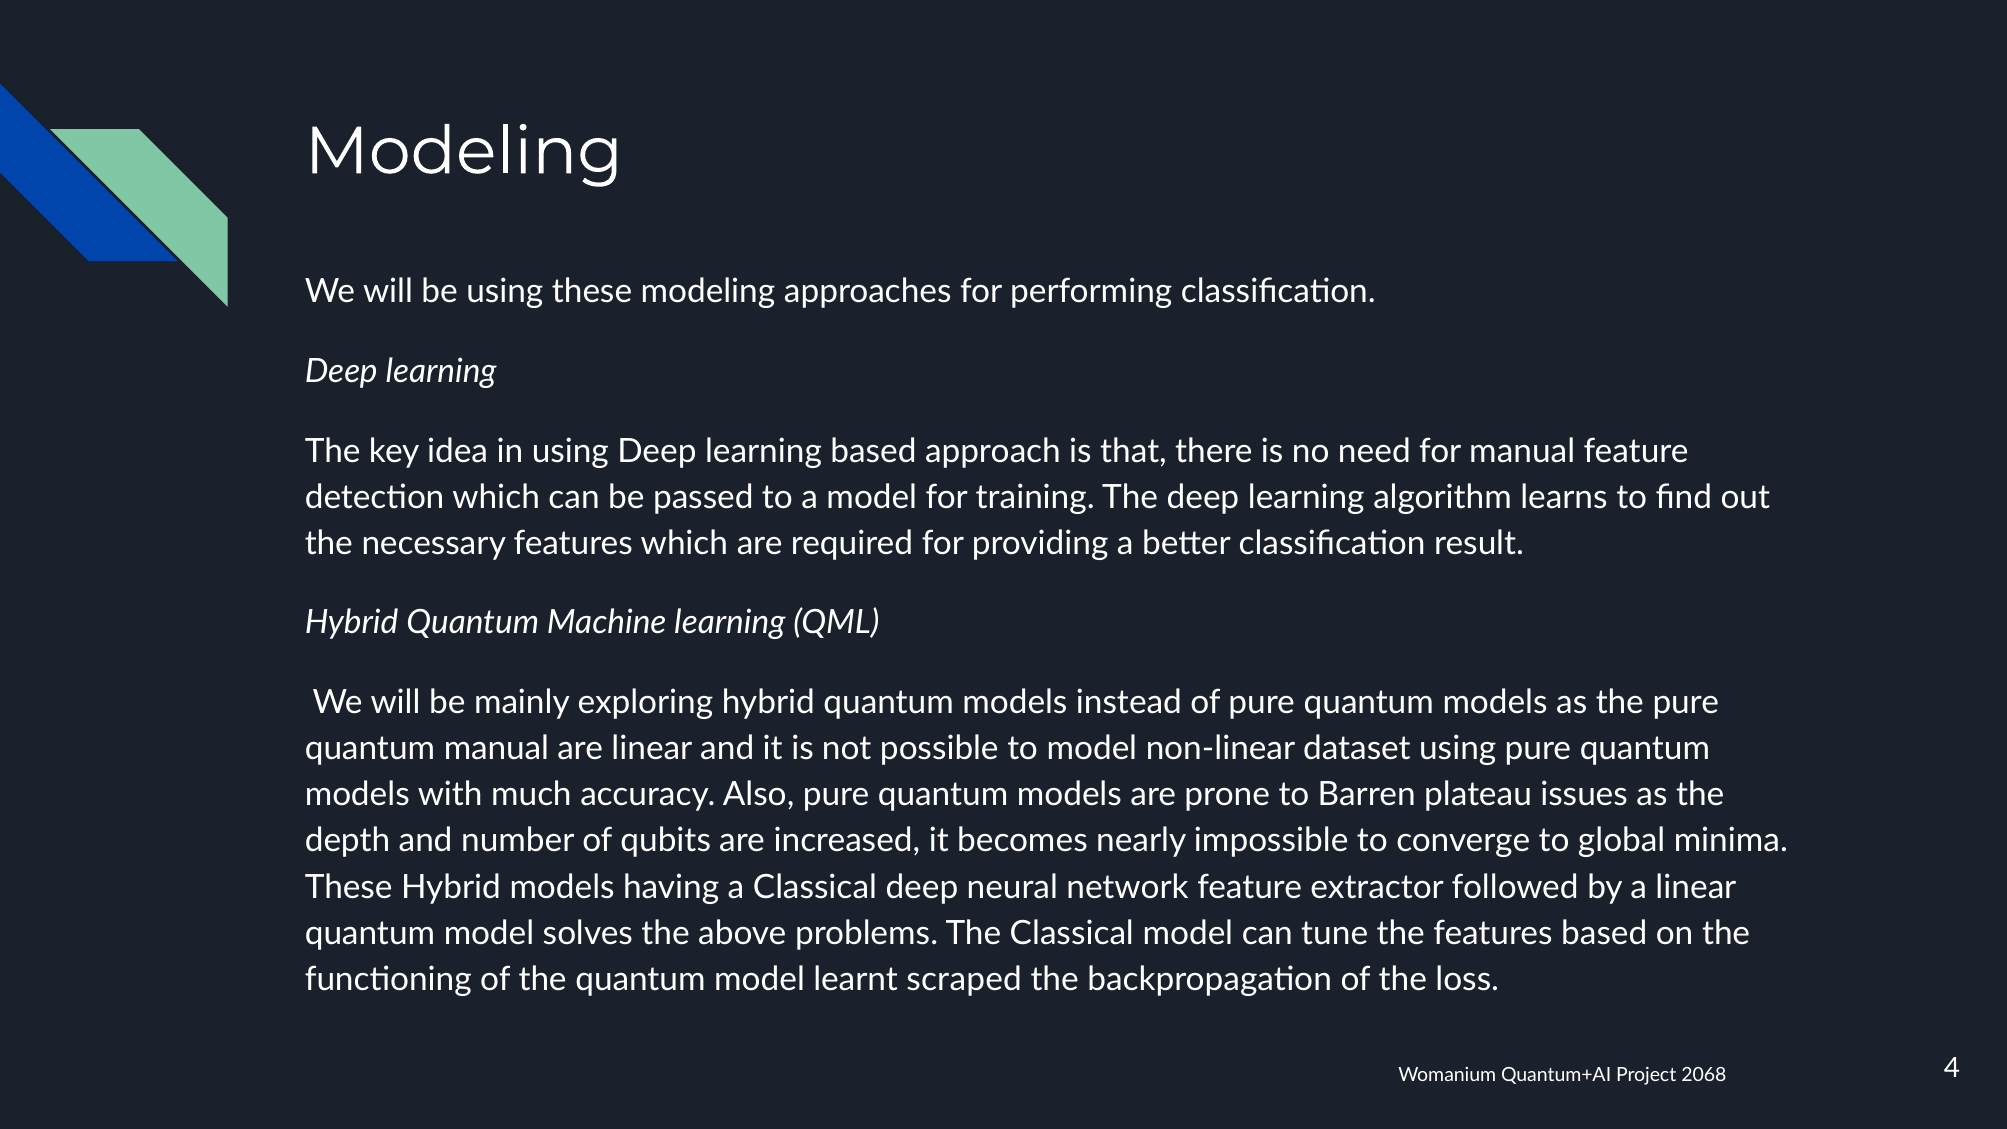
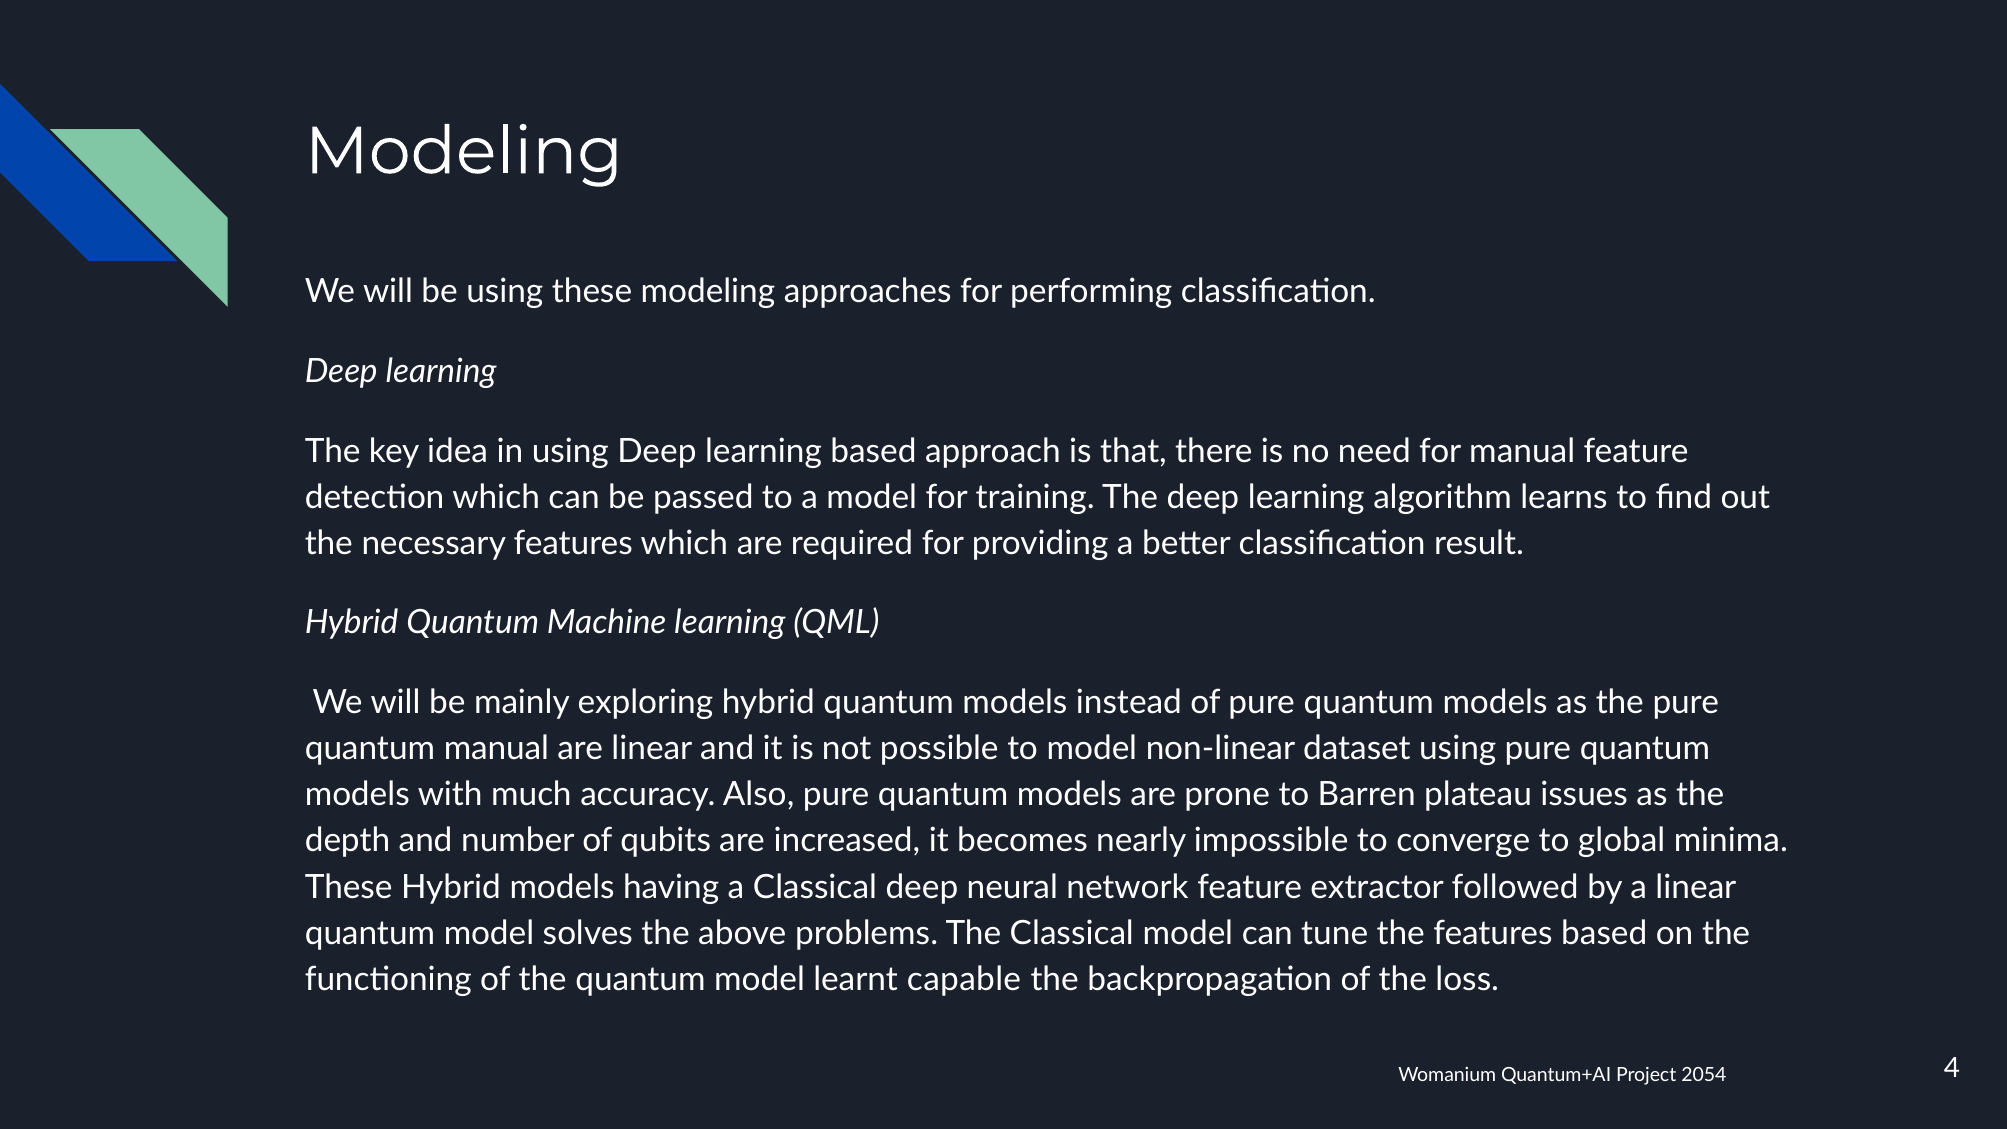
scraped: scraped -> capable
2068: 2068 -> 2054
